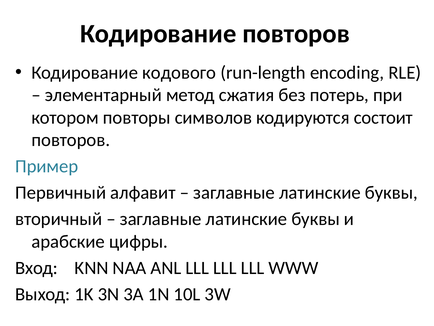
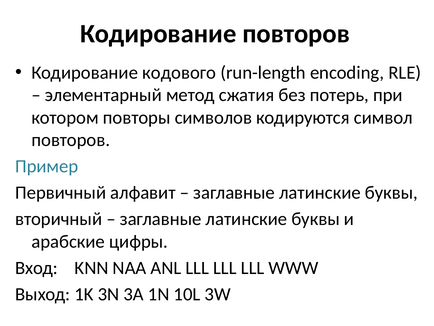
состоит: состоит -> символ
